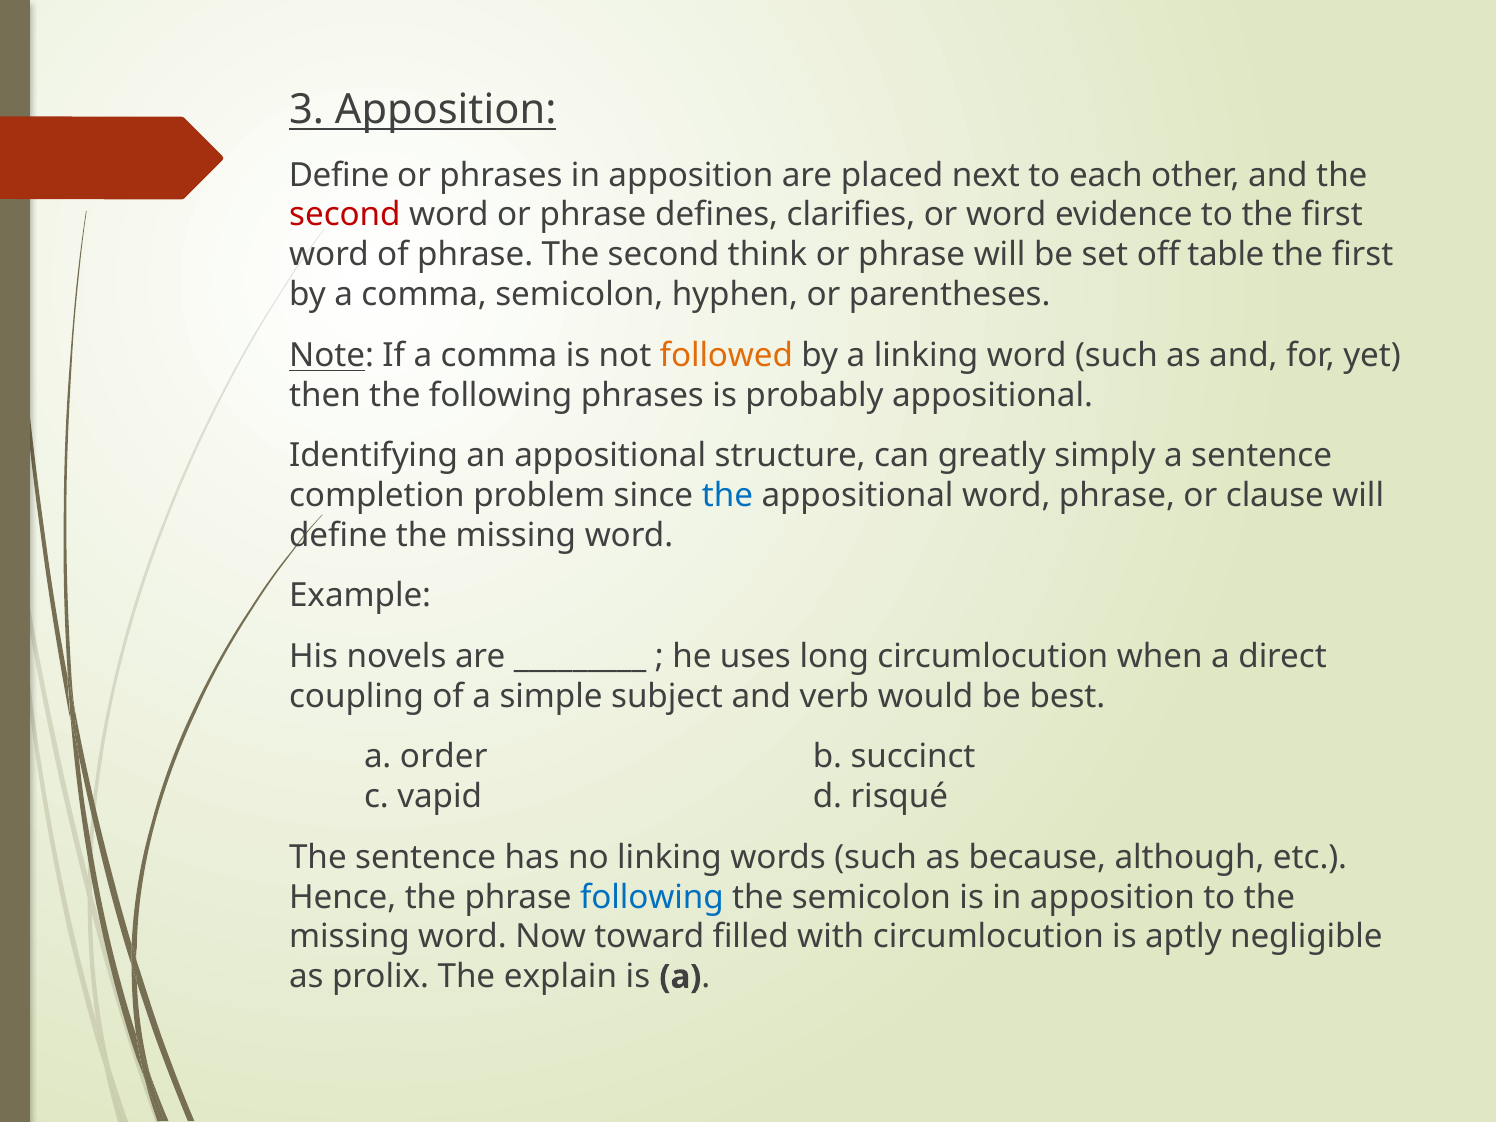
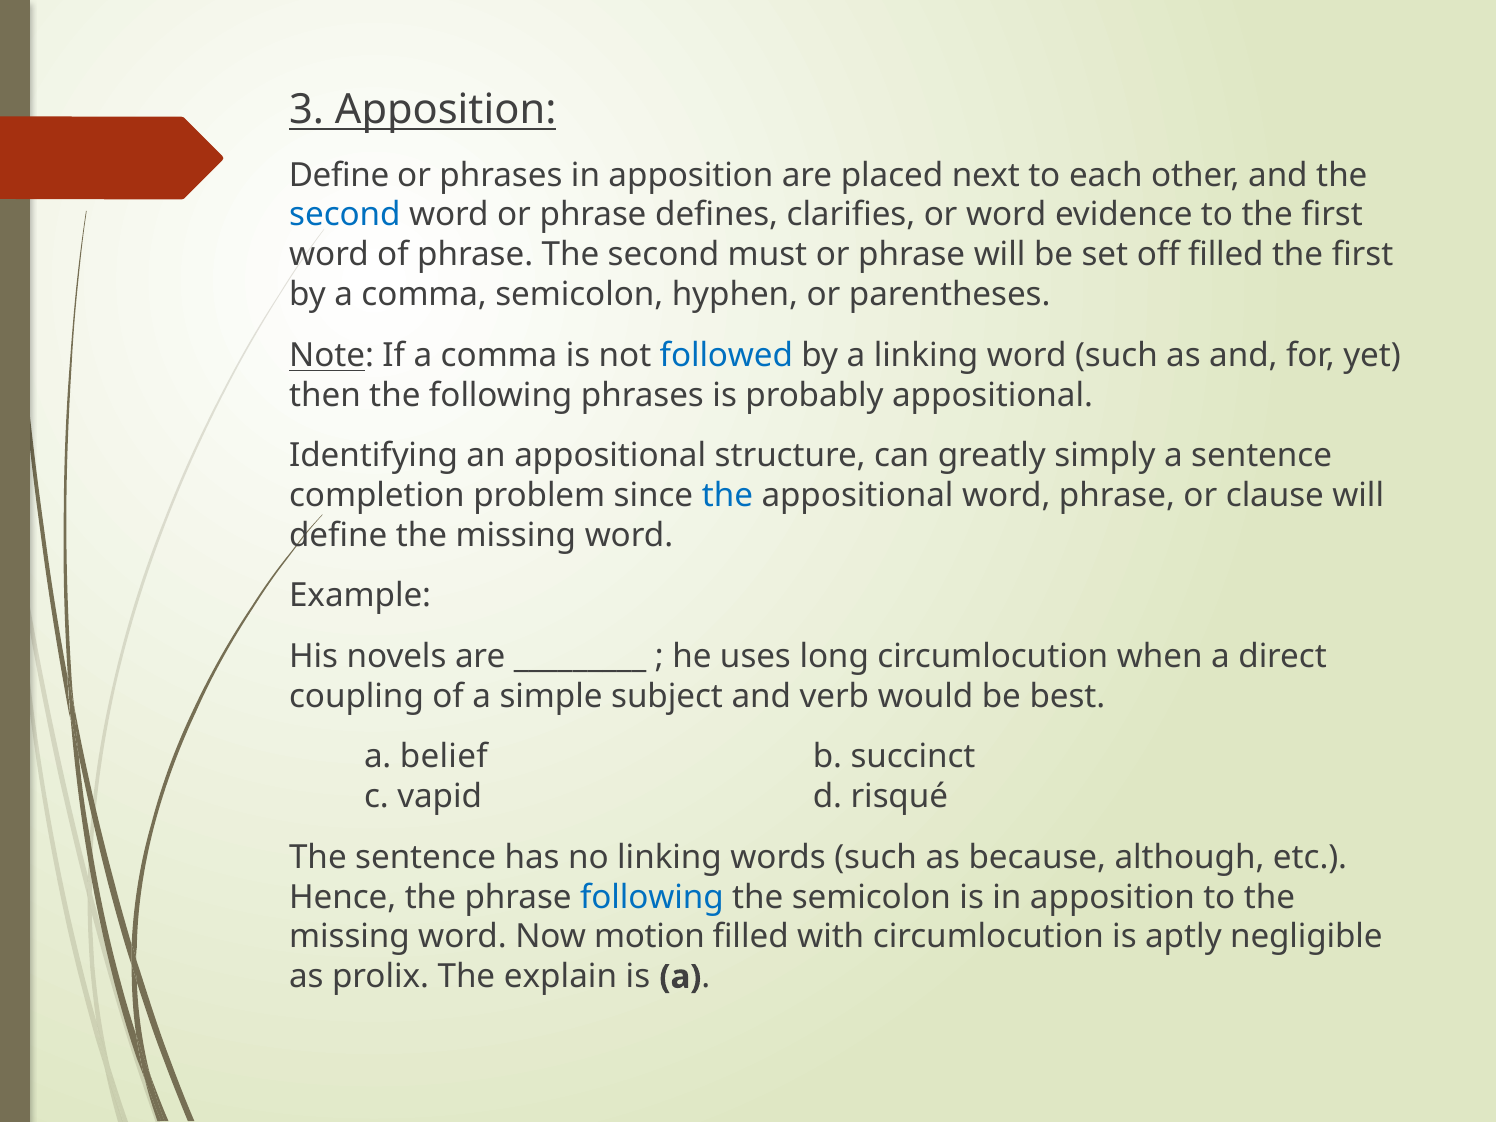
second at (345, 215) colour: red -> blue
think: think -> must
off table: table -> filled
followed colour: orange -> blue
order: order -> belief
toward: toward -> motion
